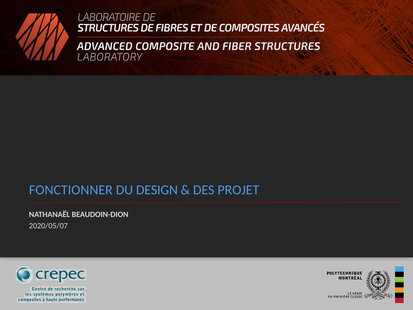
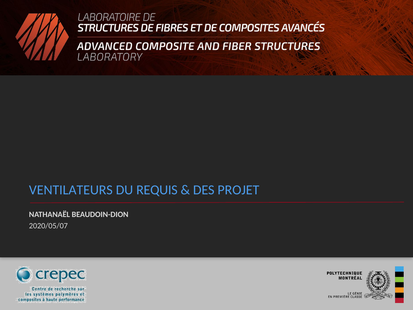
FONCTIONNER: FONCTIONNER -> VENTILATEURS
DESIGN: DESIGN -> REQUIS
